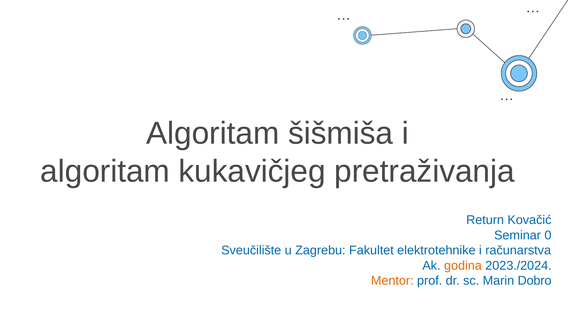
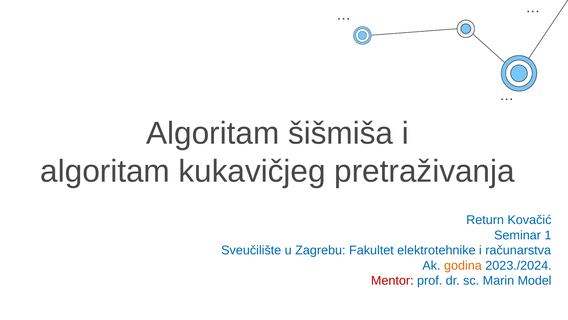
0: 0 -> 1
Mentor colour: orange -> red
Dobro: Dobro -> Model
